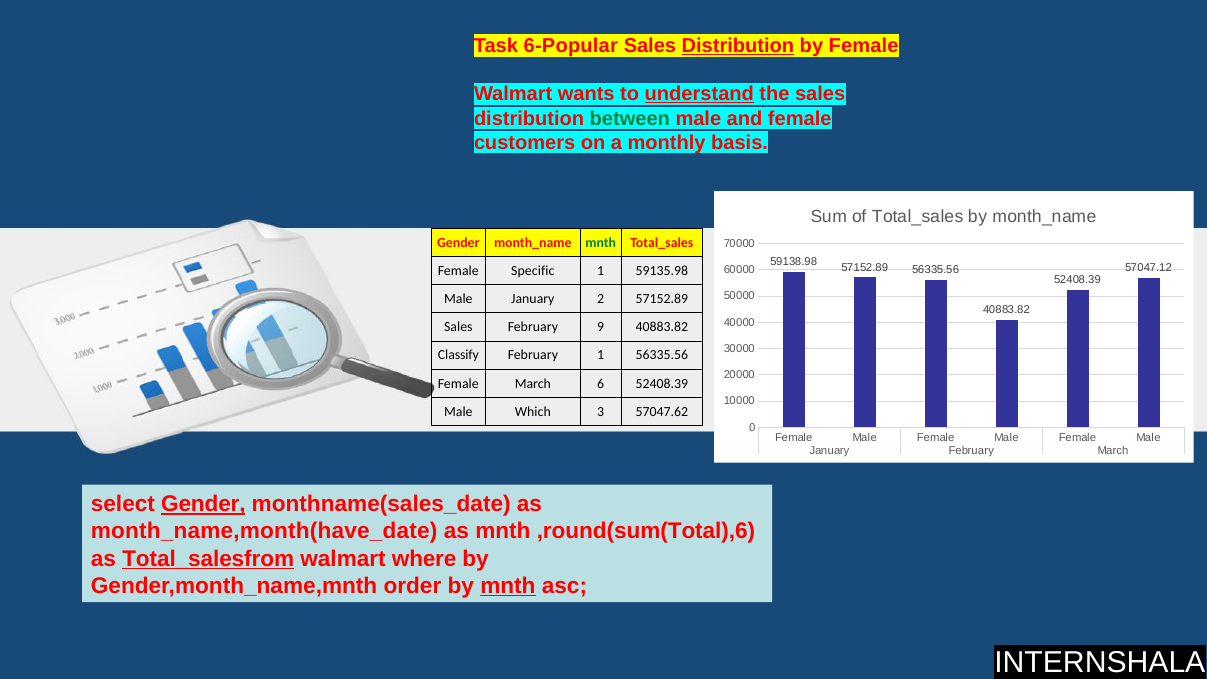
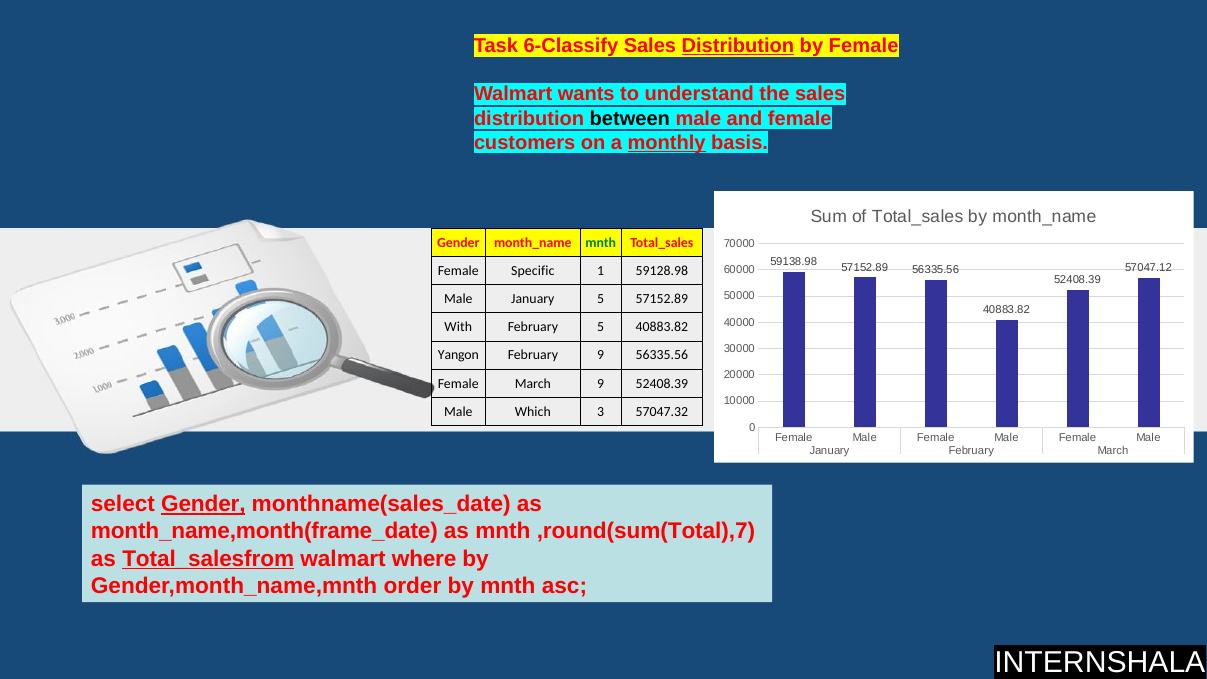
6-Popular: 6-Popular -> 6-Classify
understand underline: present -> none
between colour: green -> black
monthly underline: none -> present
59135.98: 59135.98 -> 59128.98
January 2: 2 -> 5
Sales at (458, 327): Sales -> With
February 9: 9 -> 5
Classify: Classify -> Yangon
February 1: 1 -> 9
March 6: 6 -> 9
57047.62: 57047.62 -> 57047.32
month_name,month(have_date: month_name,month(have_date -> month_name,month(frame_date
,round(sum(Total),6: ,round(sum(Total),6 -> ,round(sum(Total),7
mnth at (508, 586) underline: present -> none
